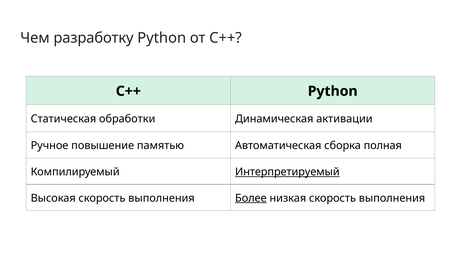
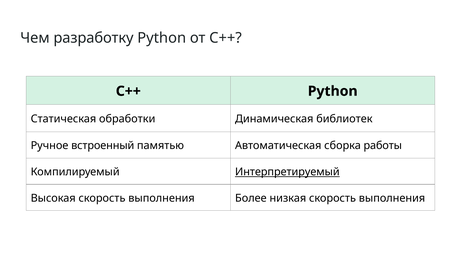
активации: активации -> библиотек
повышение: повышение -> встроенный
полная: полная -> работы
Более underline: present -> none
